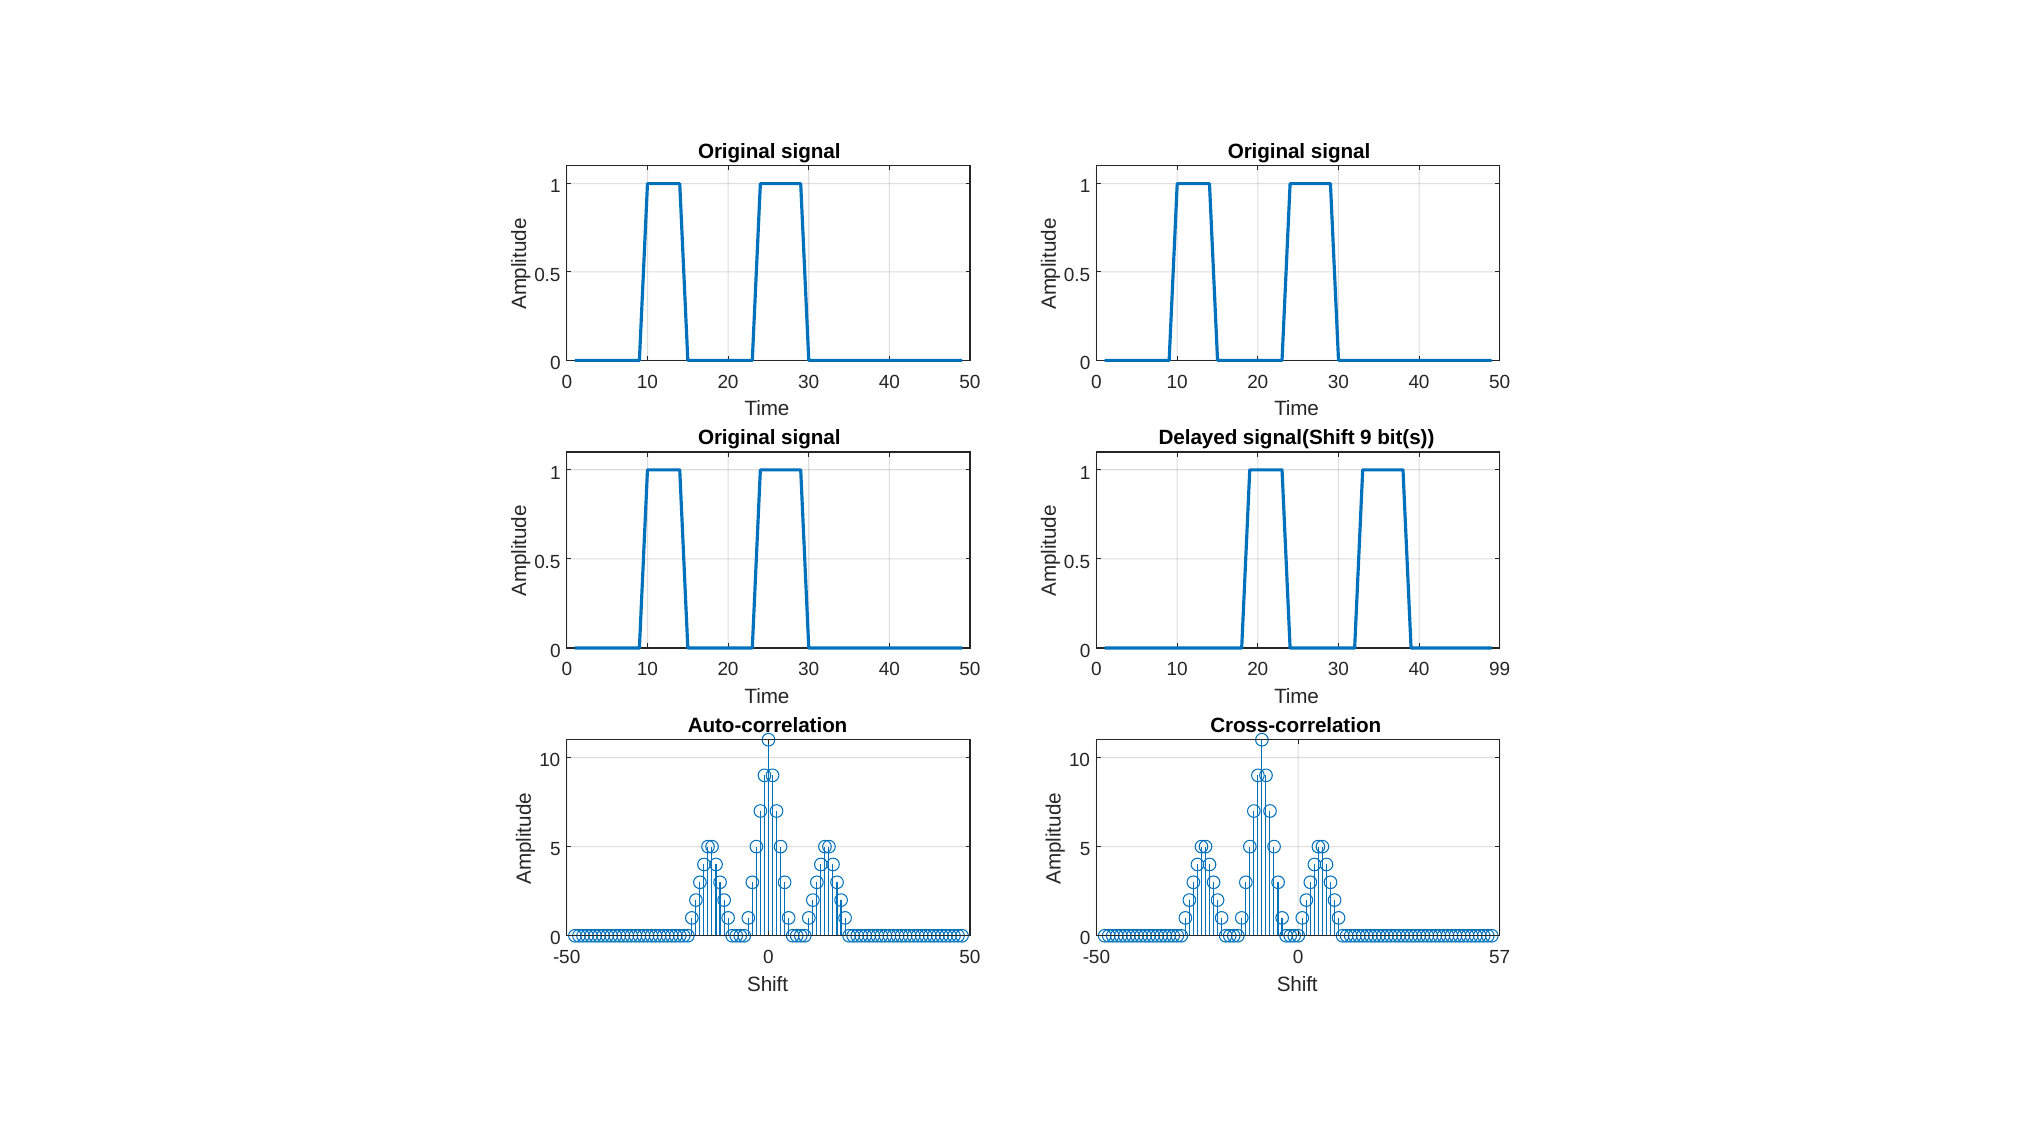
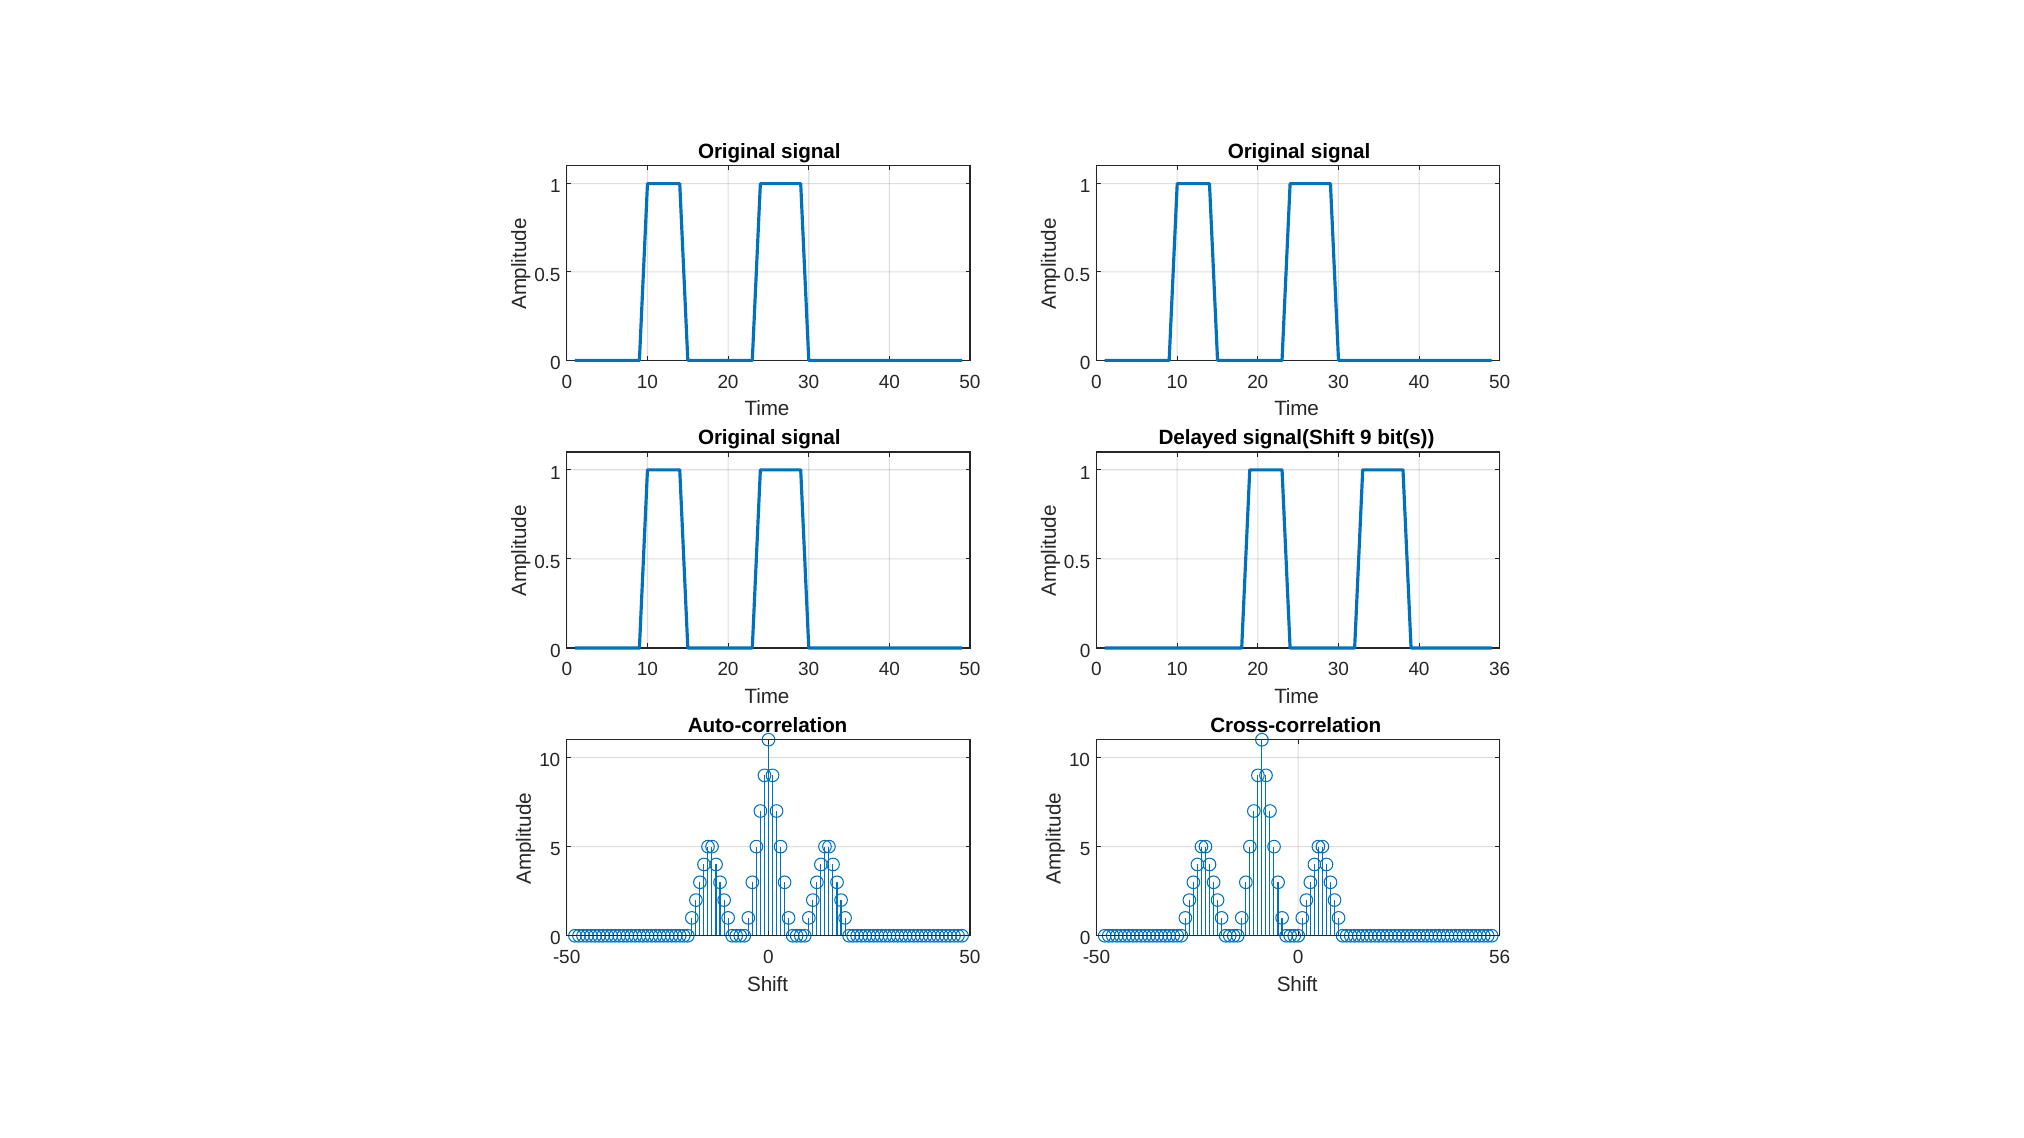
99: 99 -> 36
57: 57 -> 56
